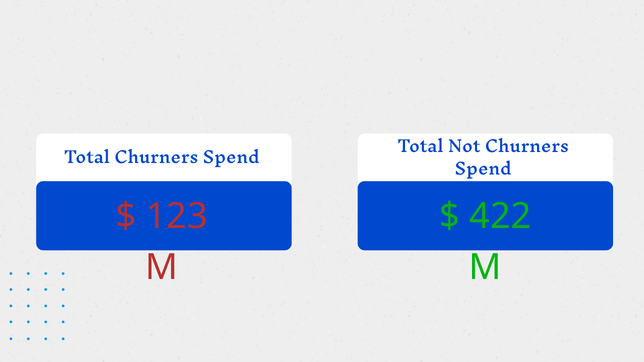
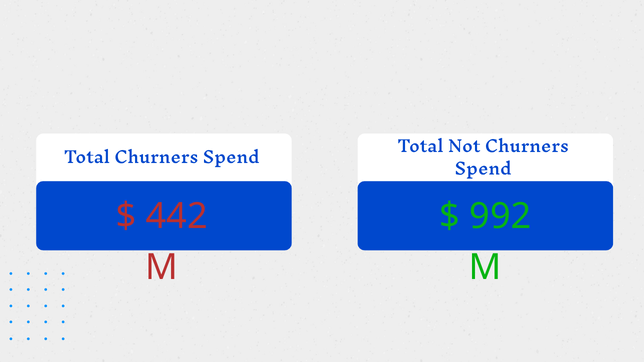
123: 123 -> 442
422: 422 -> 992
